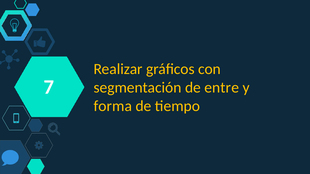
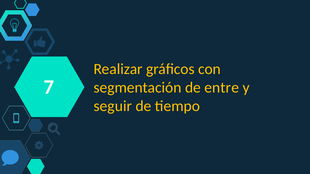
forma: forma -> seguir
